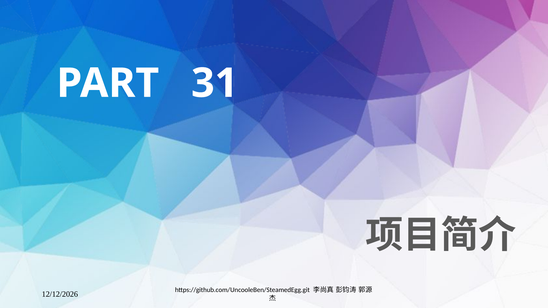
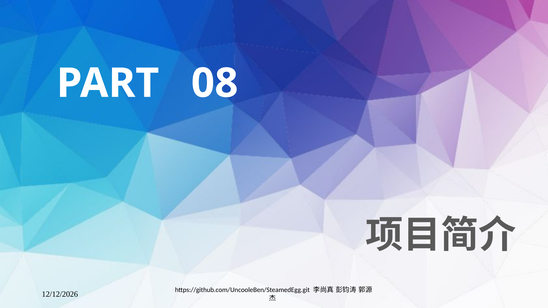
31: 31 -> 08
